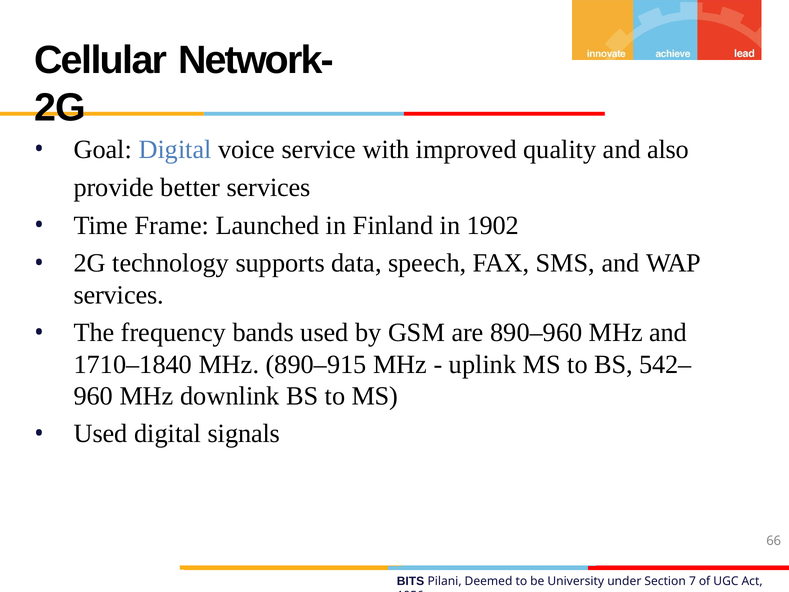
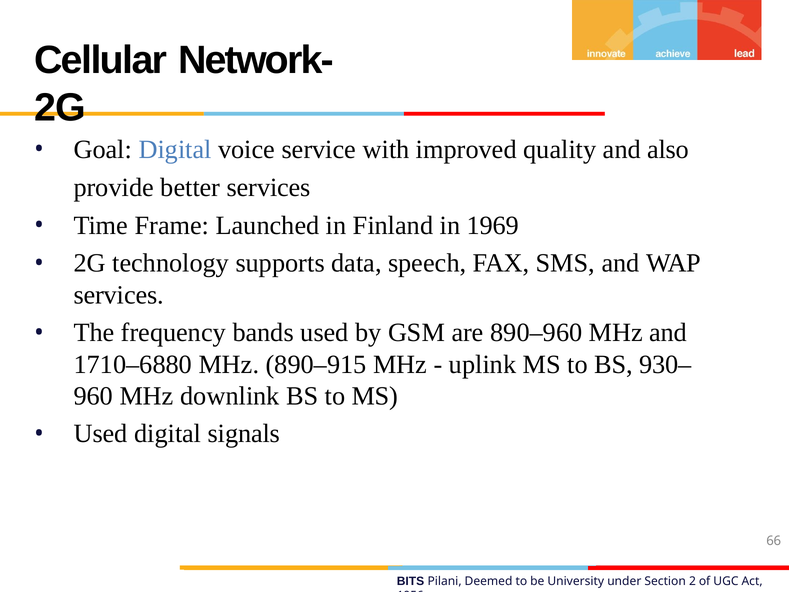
1902: 1902 -> 1969
1710–1840: 1710–1840 -> 1710–6880
542–: 542– -> 930–
7: 7 -> 2
